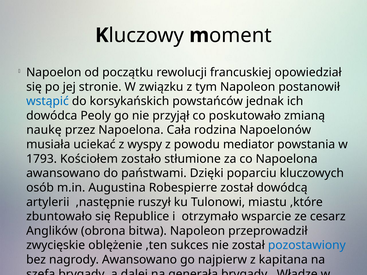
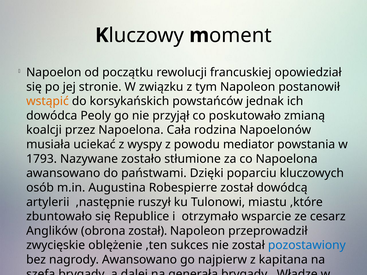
wstąpić colour: blue -> orange
naukę: naukę -> koalcji
Kościołem: Kościołem -> Nazywane
obrona bitwa: bitwa -> został
